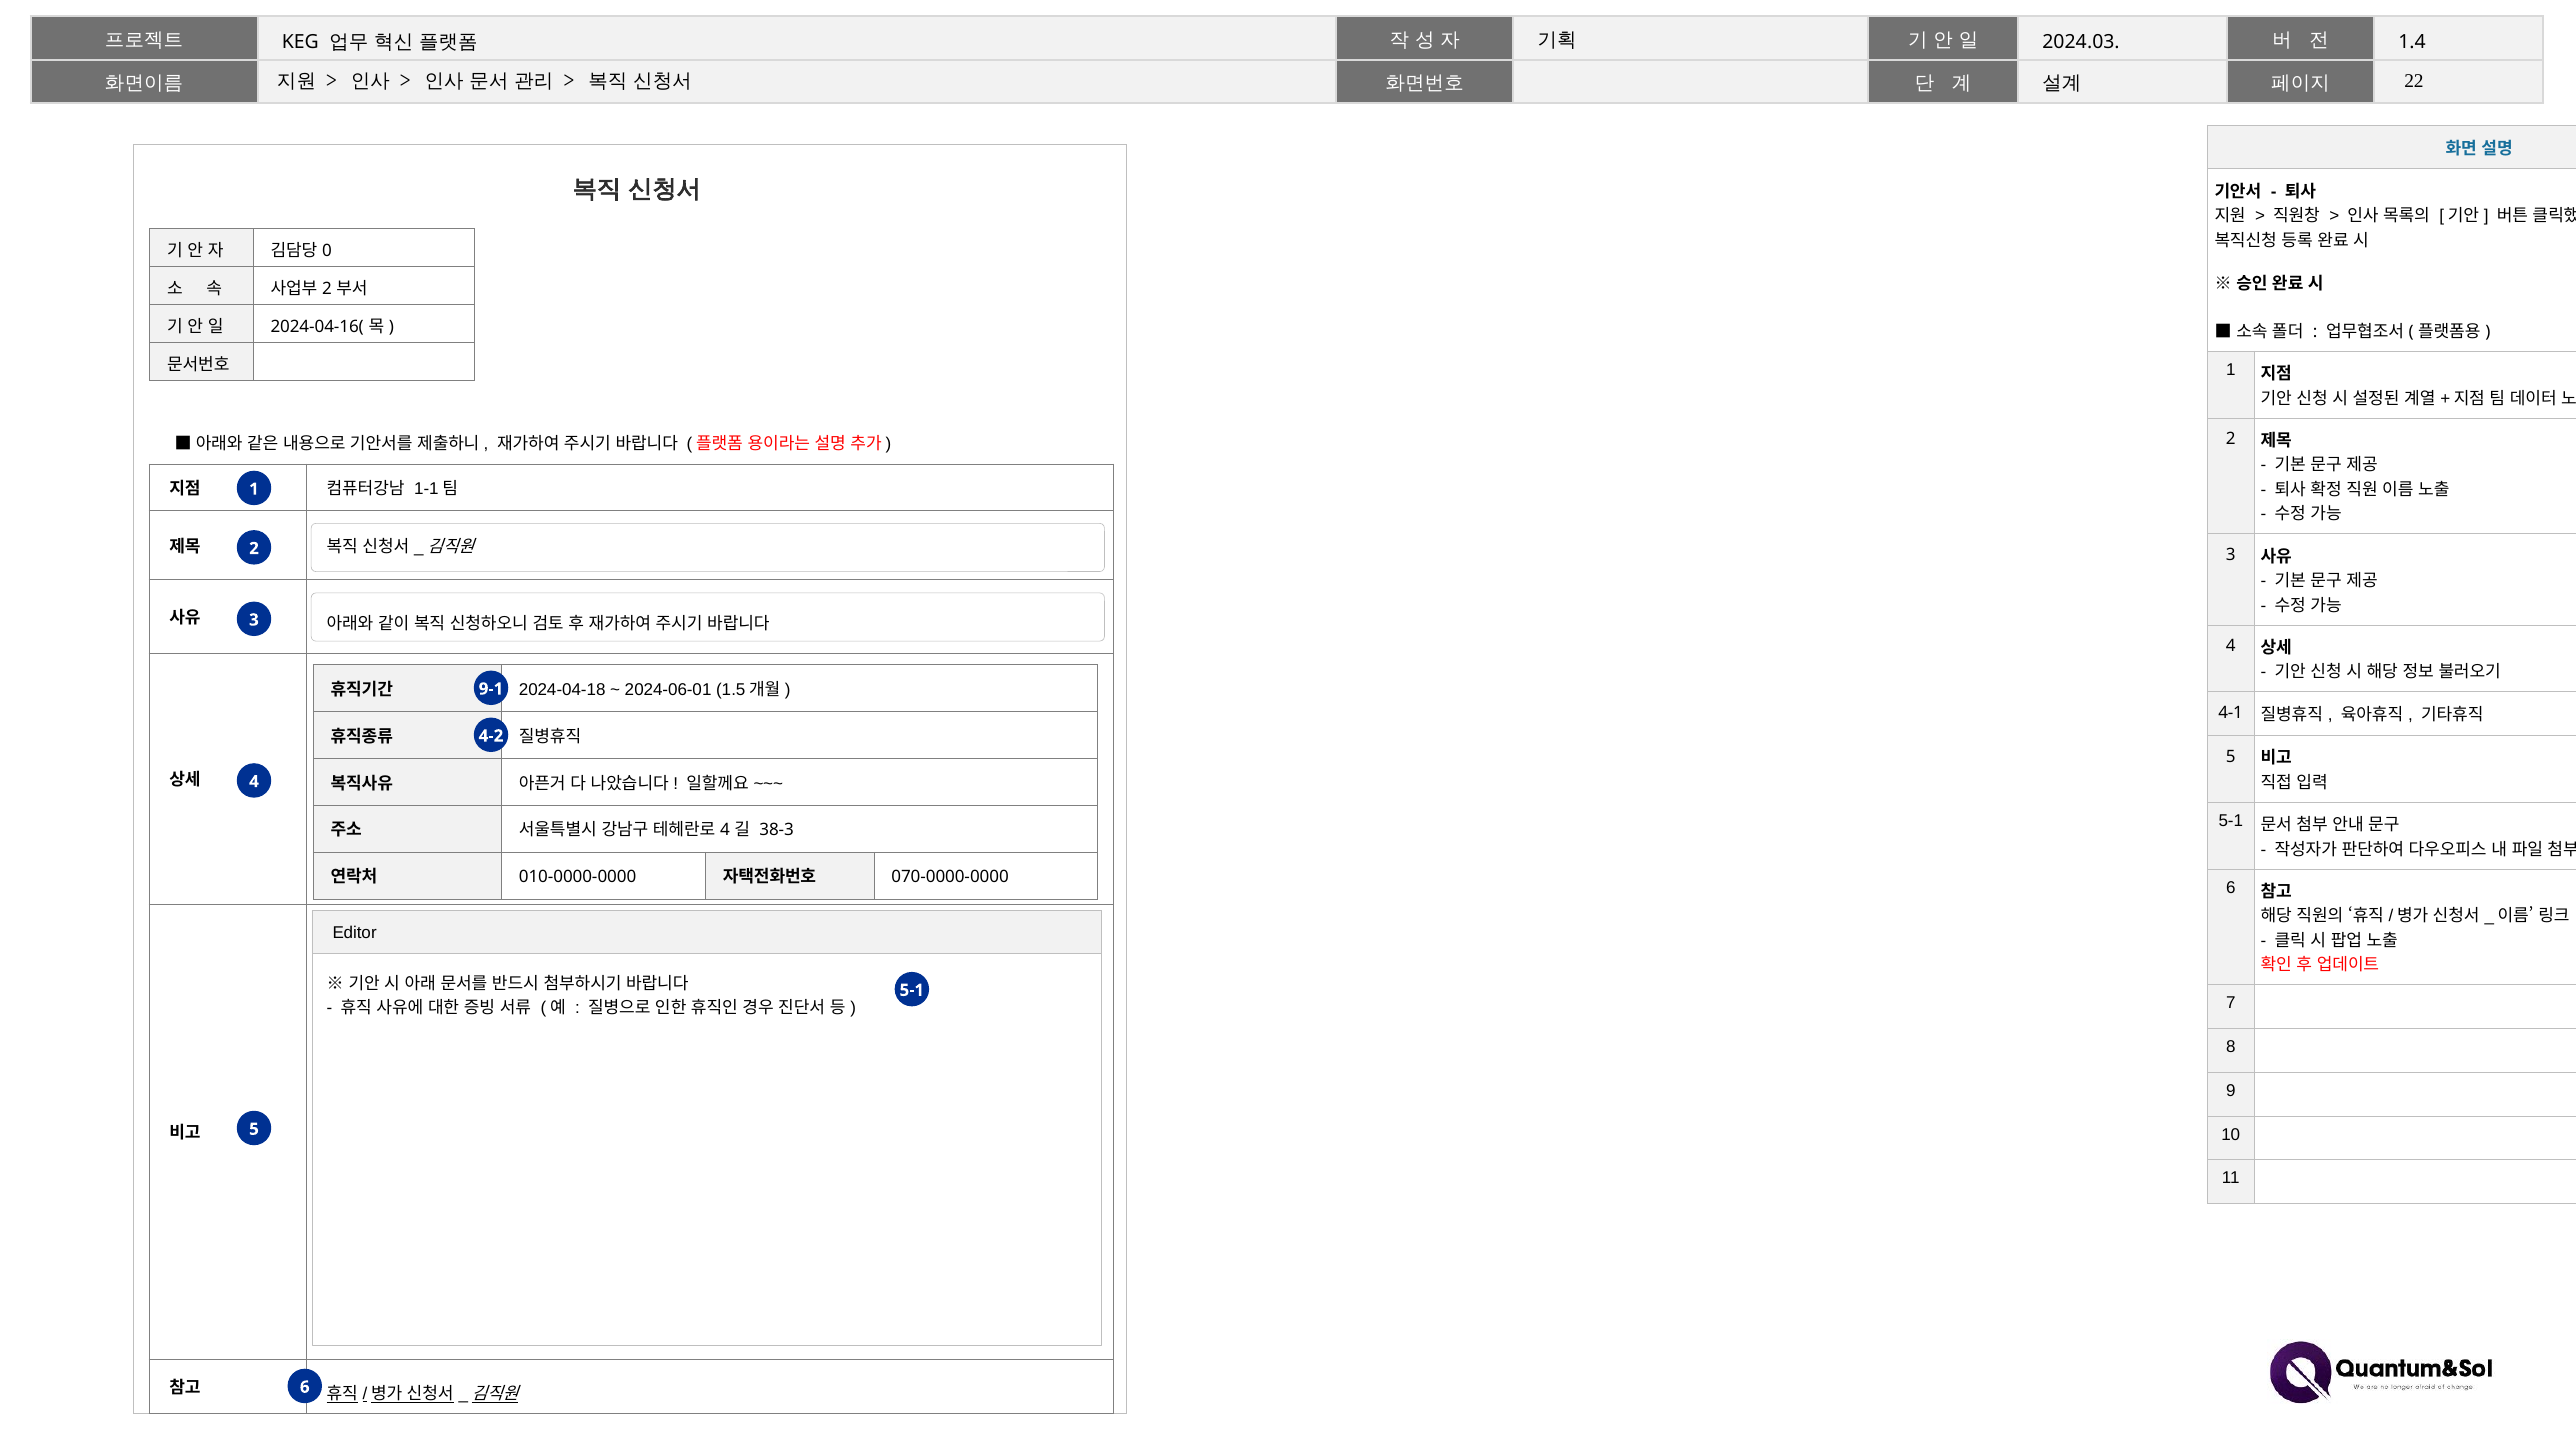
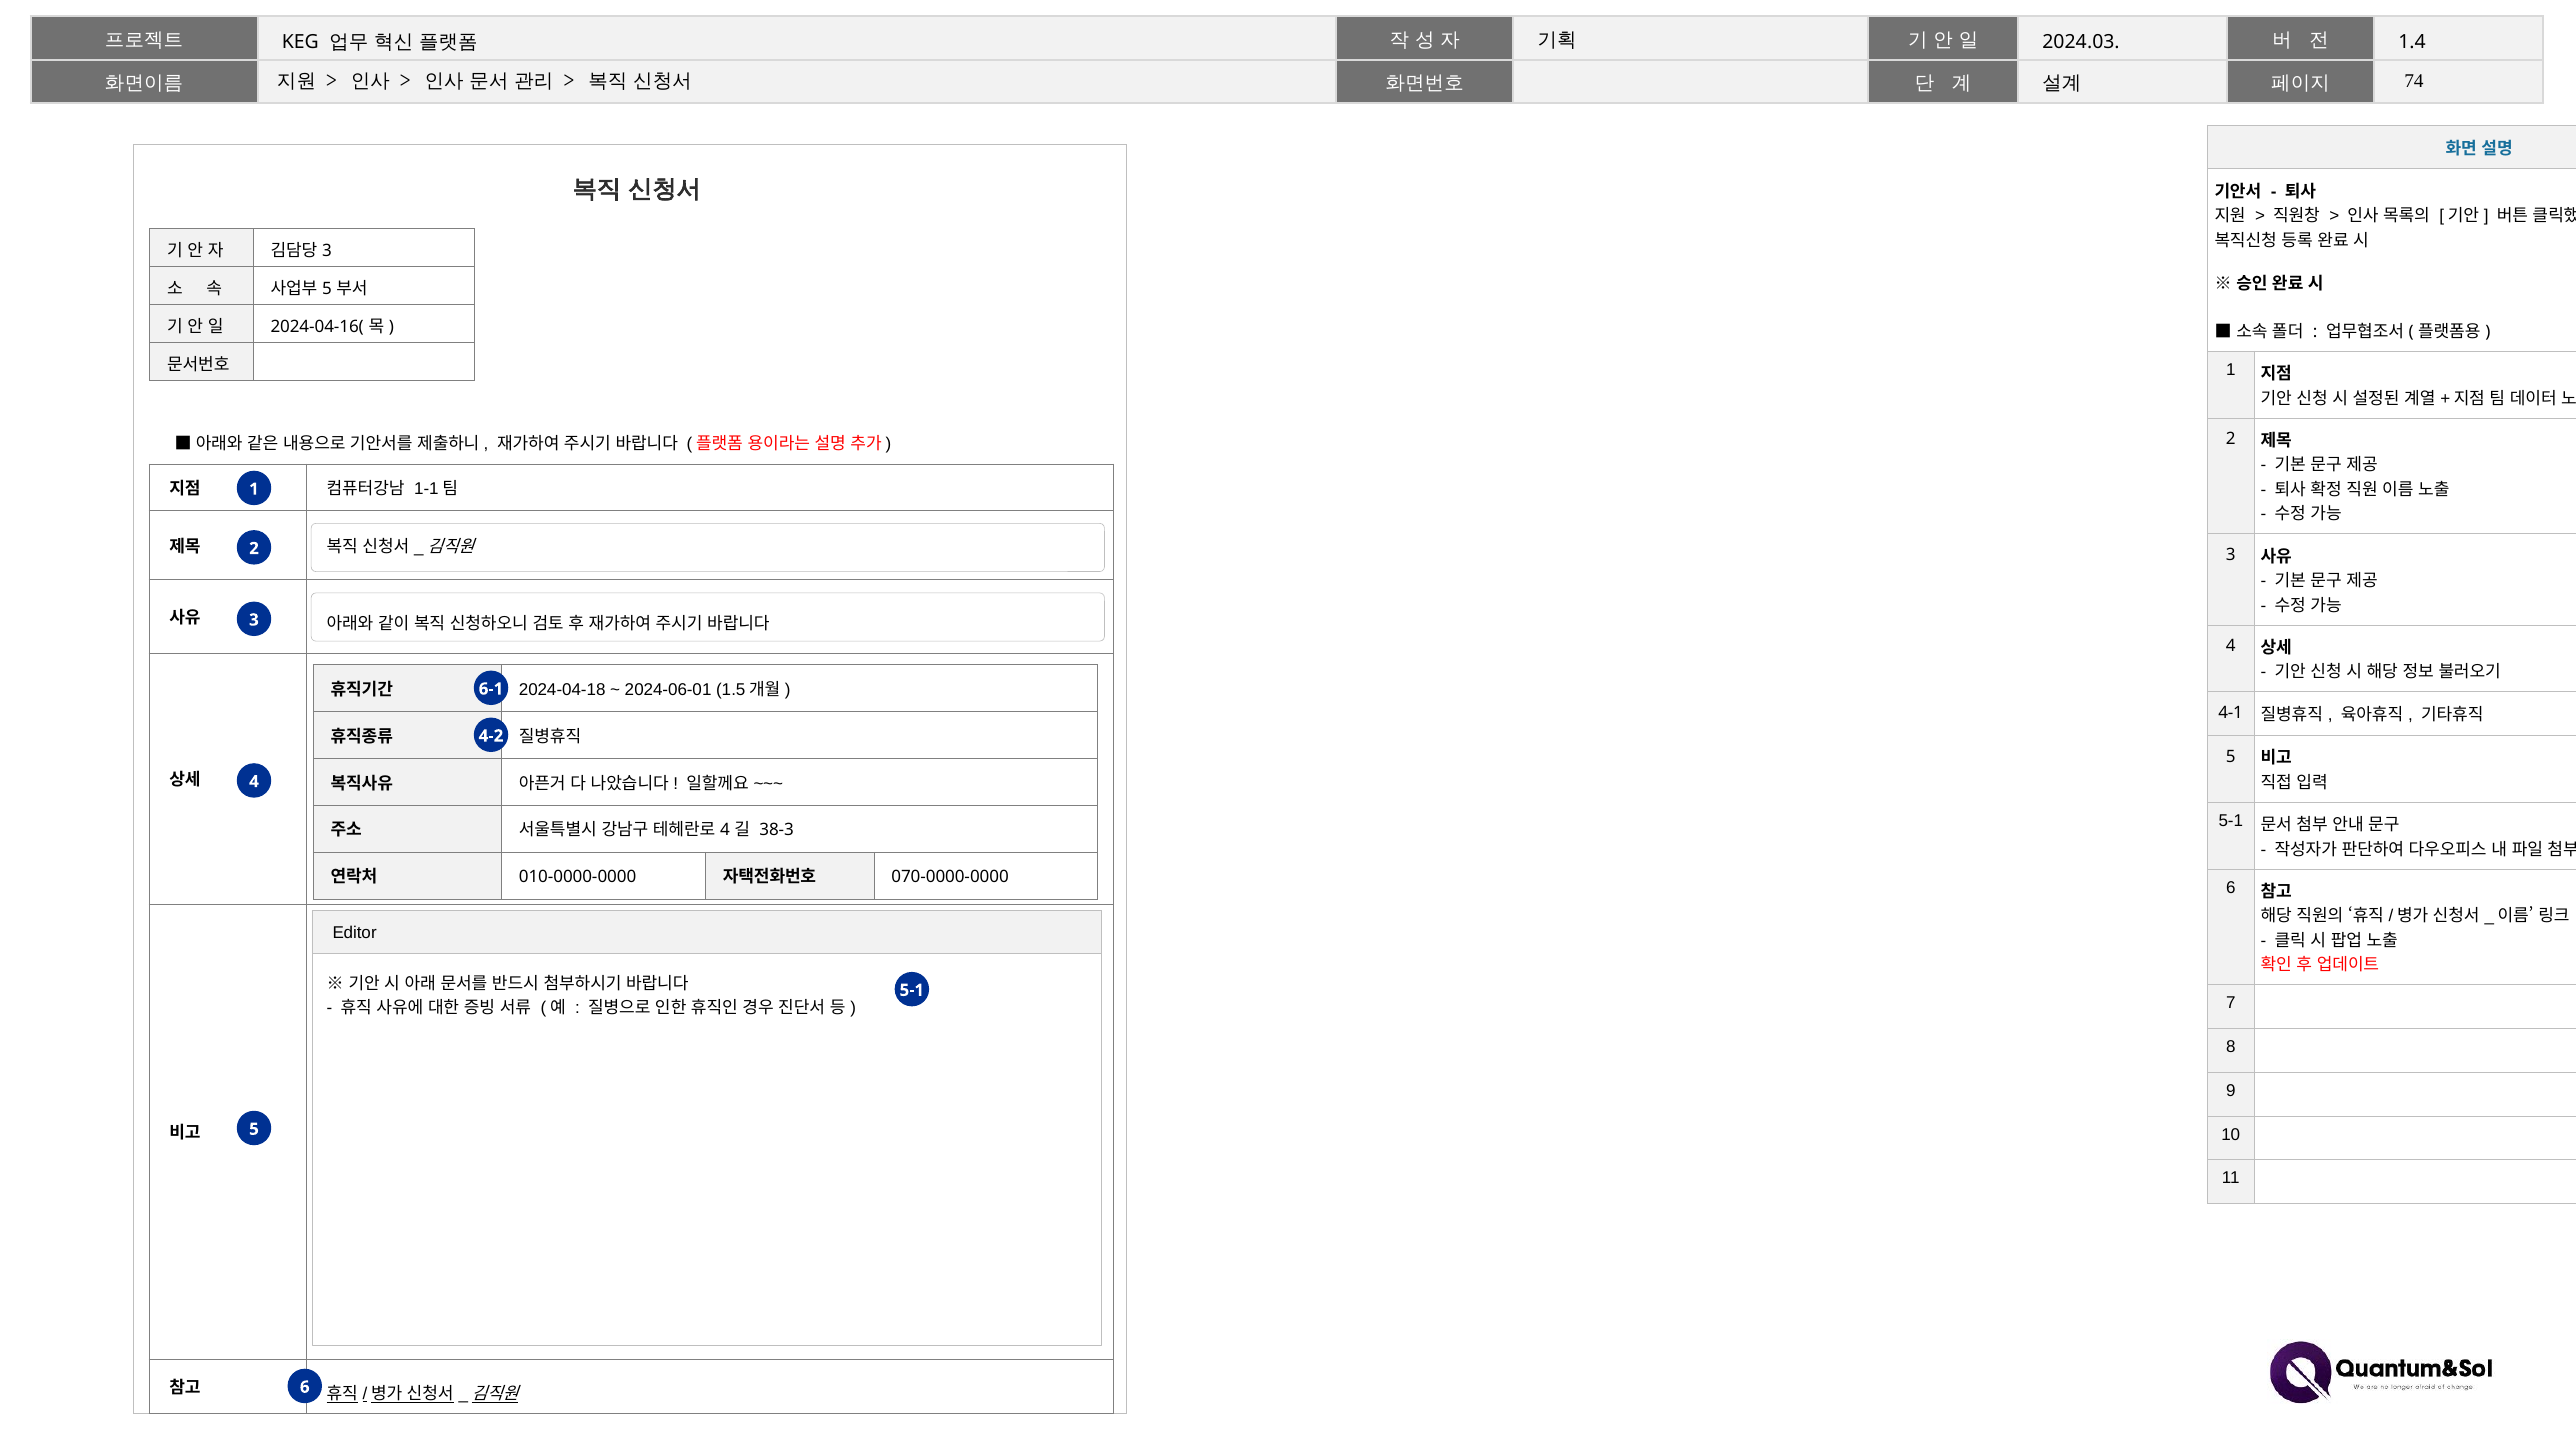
22: 22 -> 74
0 at (327, 251): 0 -> 3
2 at (327, 289): 2 -> 5
9-1: 9-1 -> 6-1
